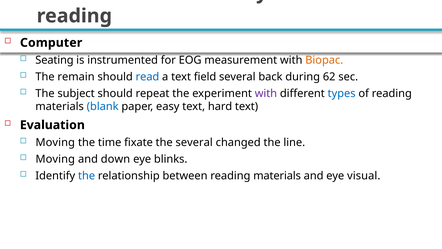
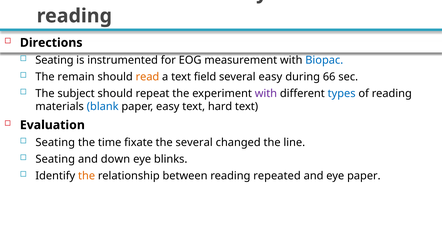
Computer: Computer -> Directions
Biopac colour: orange -> blue
read colour: blue -> orange
several back: back -> easy
62: 62 -> 66
Moving at (55, 142): Moving -> Seating
Moving at (55, 159): Moving -> Seating
the at (87, 175) colour: blue -> orange
between reading materials: materials -> repeated
eye visual: visual -> paper
